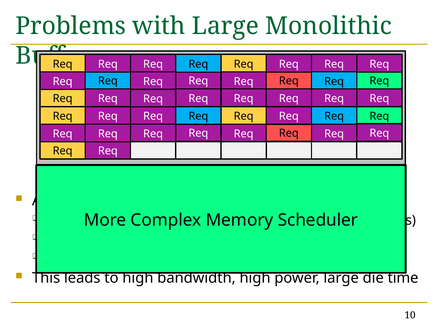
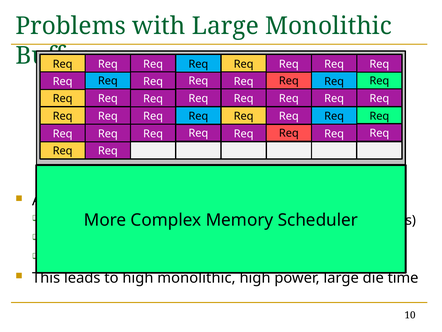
high bandwidth: bandwidth -> monolithic
